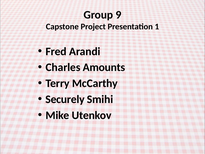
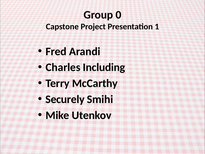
9: 9 -> 0
Amounts: Amounts -> Including
